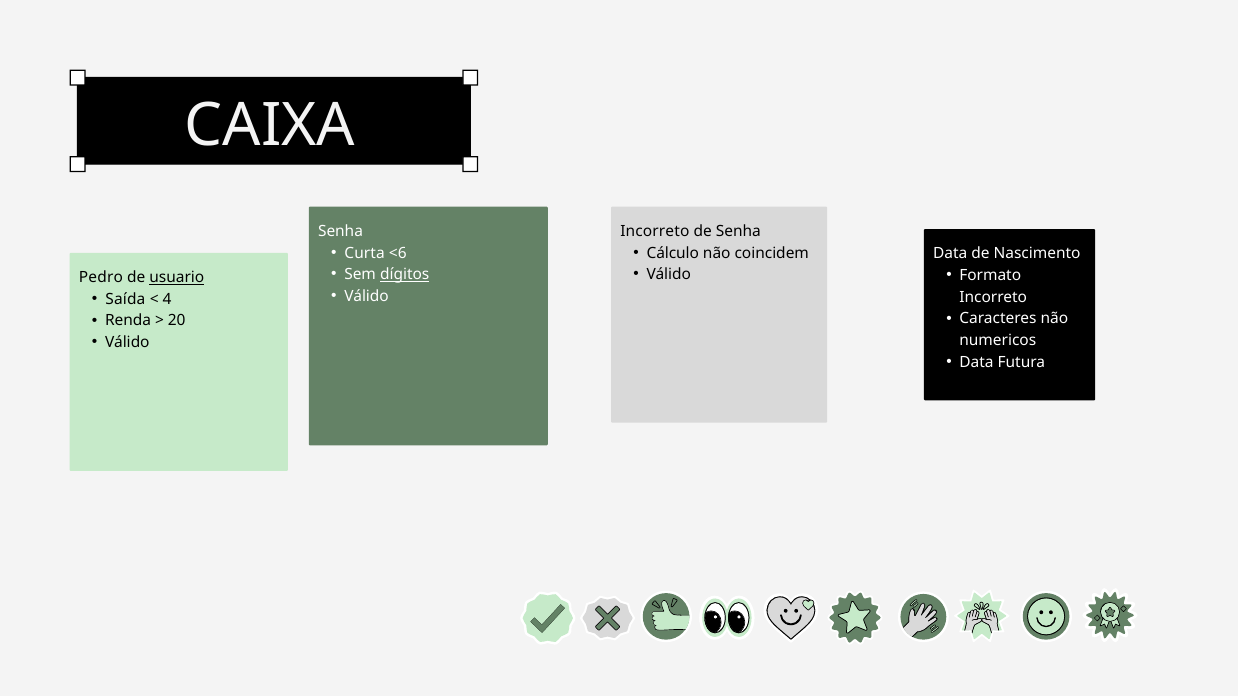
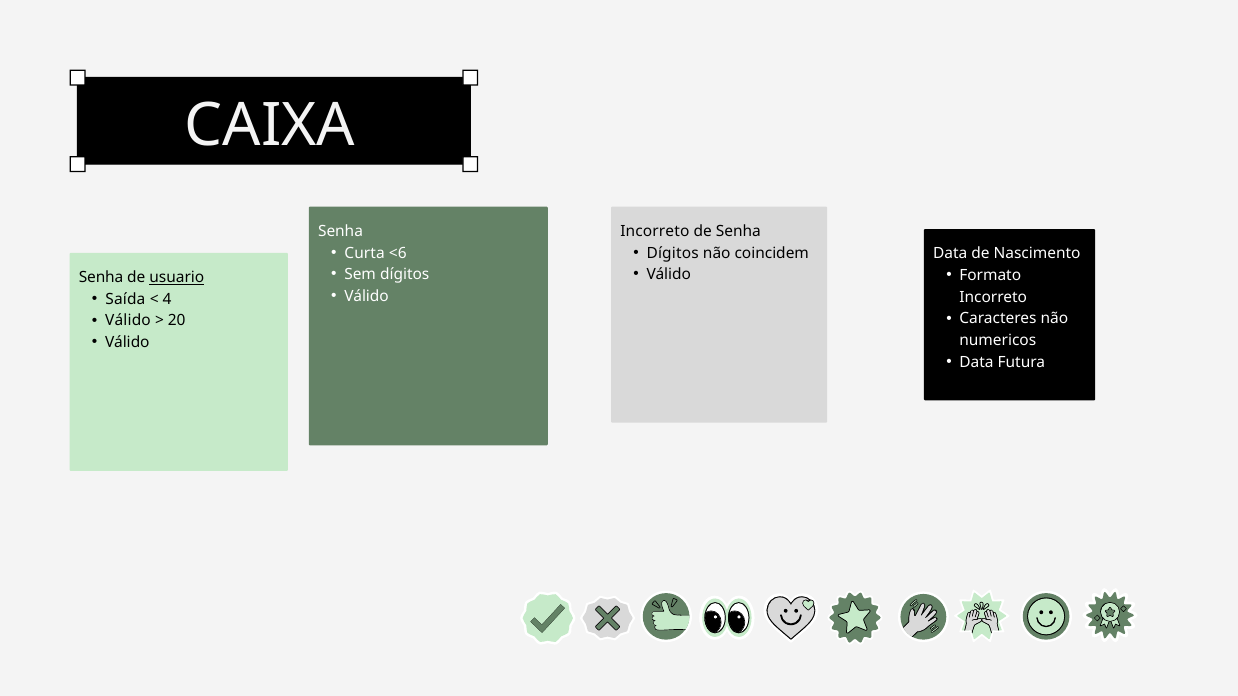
Cálculo at (673, 253): Cálculo -> Dígitos
dígitos at (405, 275) underline: present -> none
Pedro at (101, 278): Pedro -> Senha
Renda at (128, 321): Renda -> Válido
